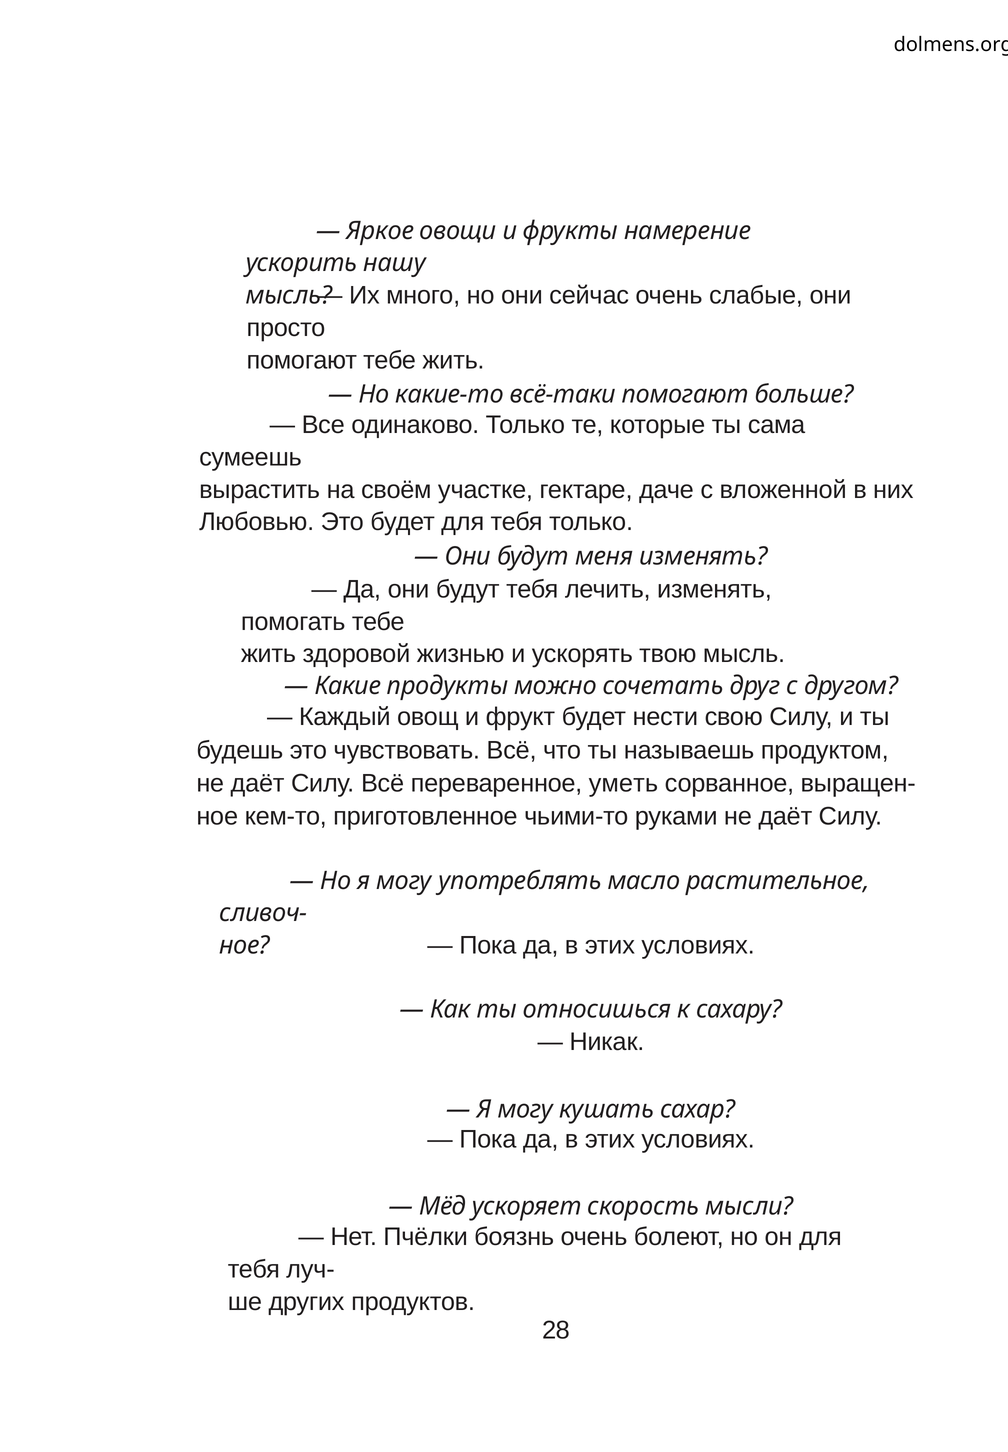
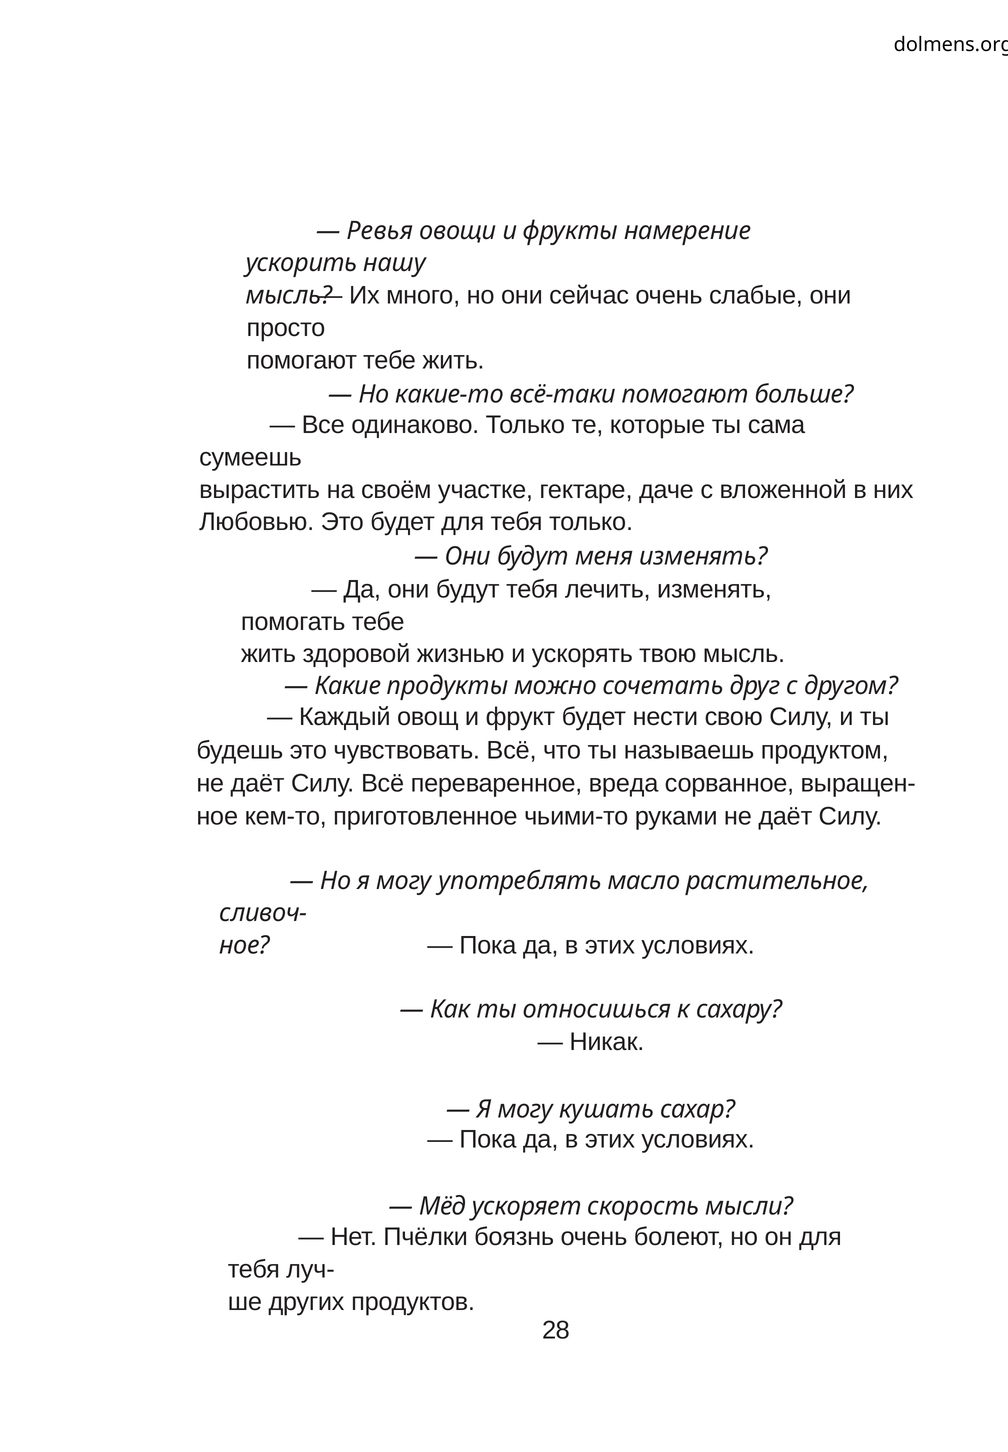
Яркое: Яркое -> Ревья
уметь: уметь -> вреда
